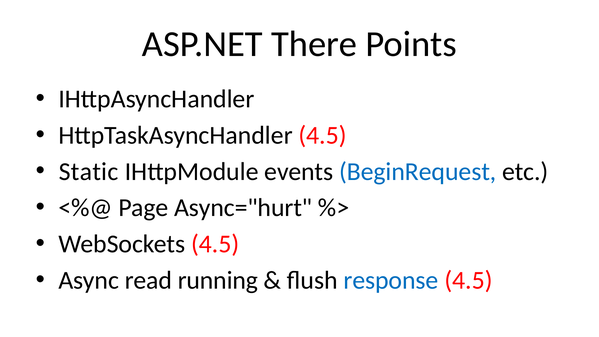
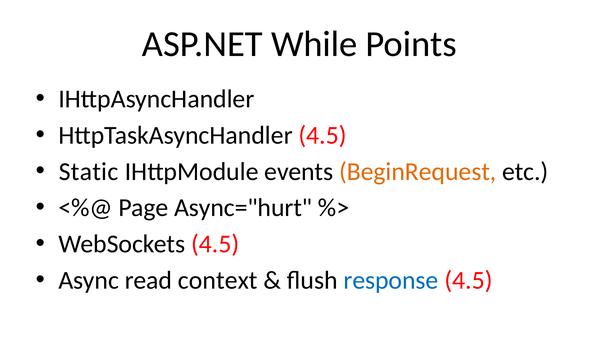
There: There -> While
BeginRequest colour: blue -> orange
running: running -> context
